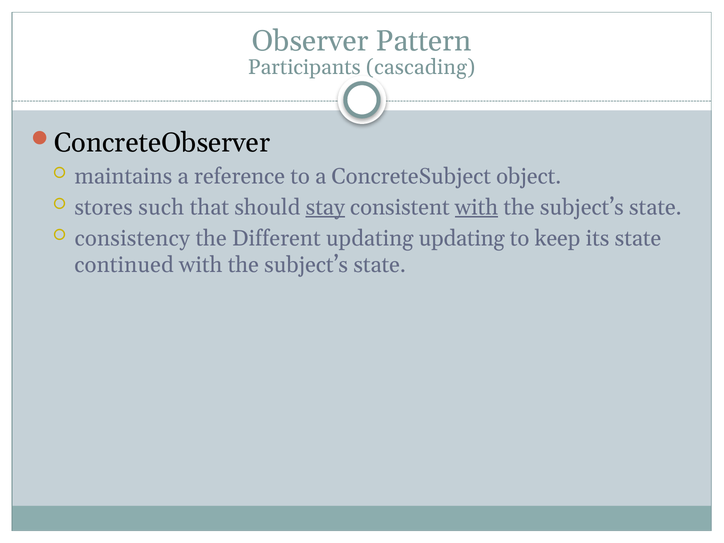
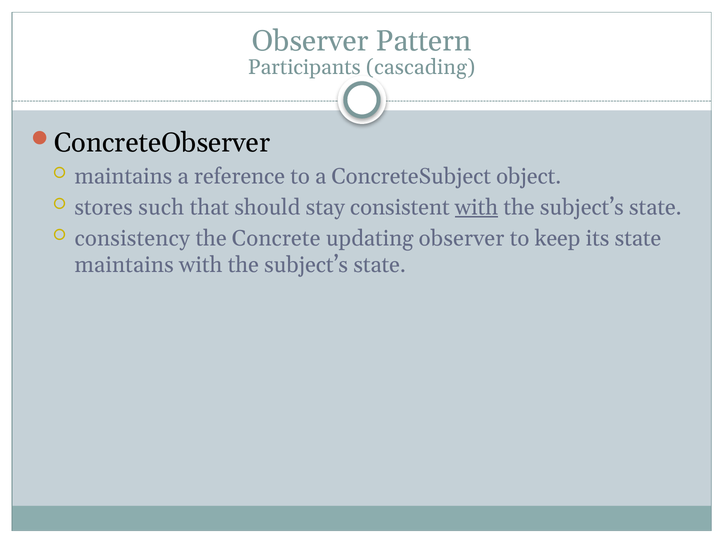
stay underline: present -> none
Different: Different -> Concrete
updating updating: updating -> observer
continued at (124, 265): continued -> maintains
